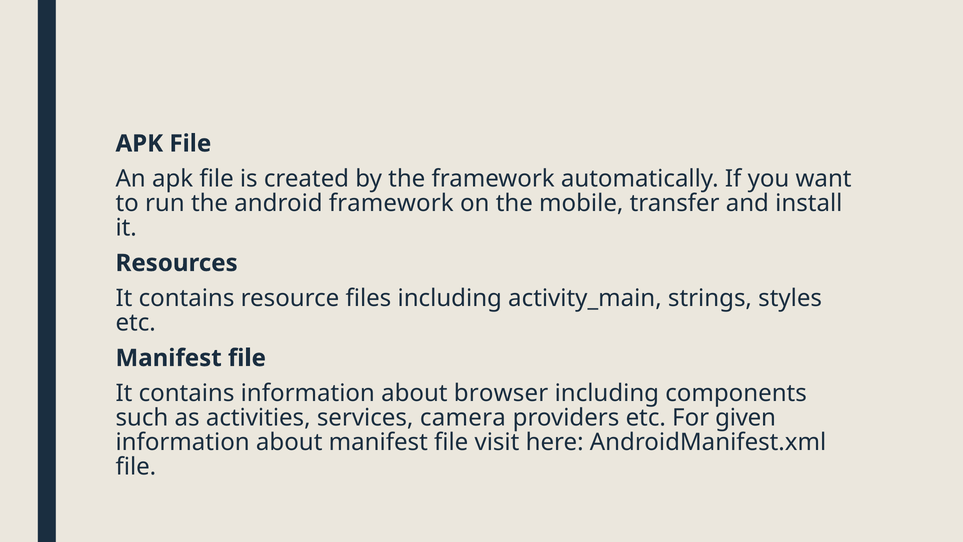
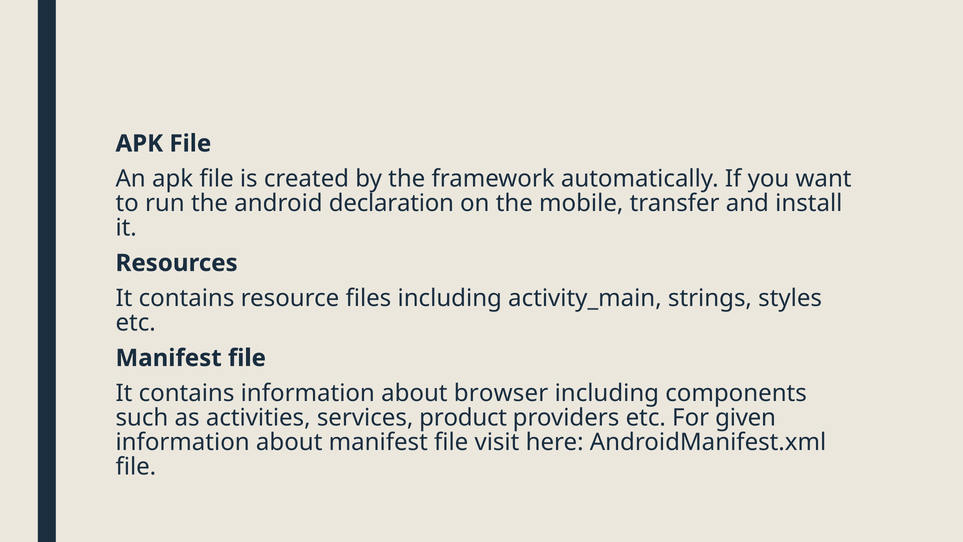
android framework: framework -> declaration
camera: camera -> product
